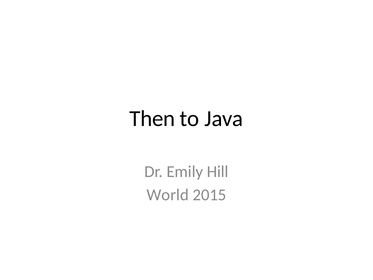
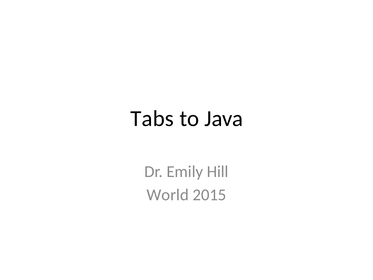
Then: Then -> Tabs
